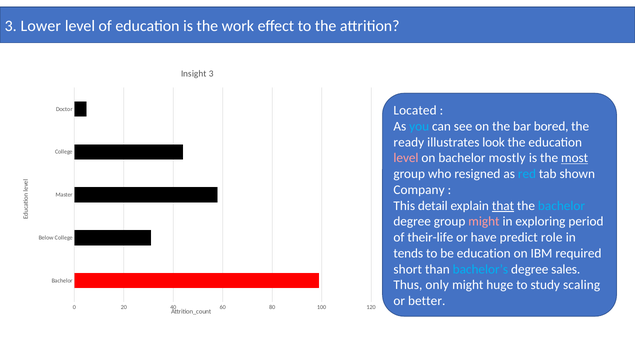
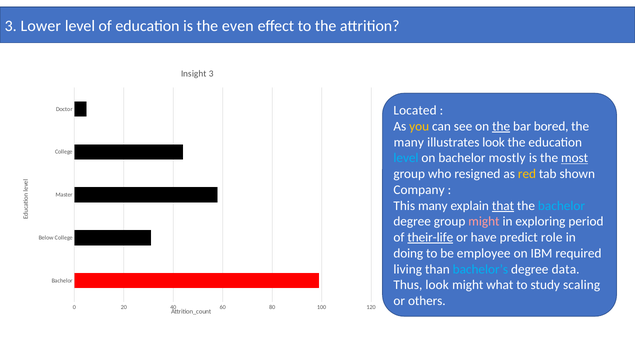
work: work -> even
you colour: light blue -> yellow
the at (501, 126) underline: none -> present
ready at (409, 142): ready -> many
level at (406, 158) colour: pink -> light blue
red colour: light blue -> yellow
This detail: detail -> many
their-life underline: none -> present
tends: tends -> doing
be education: education -> employee
short: short -> living
sales: sales -> data
Thus only: only -> look
huge: huge -> what
better: better -> others
